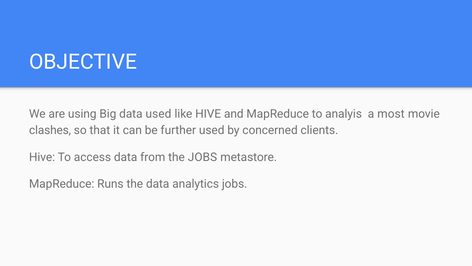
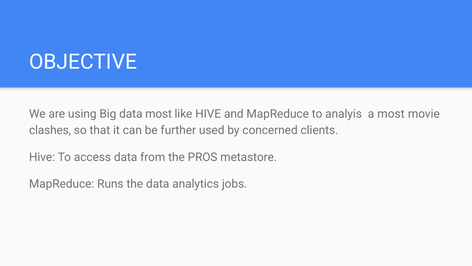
data used: used -> most
the JOBS: JOBS -> PROS
